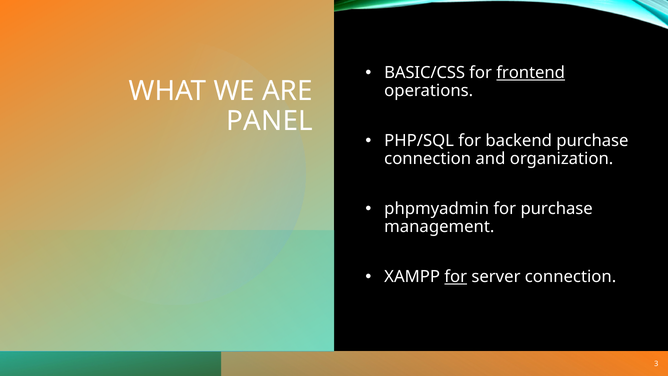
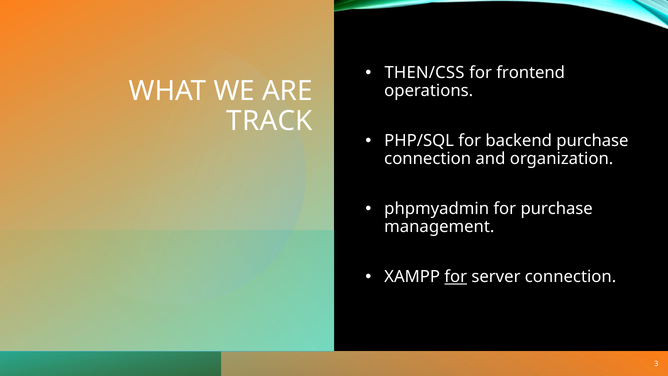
BASIC/CSS: BASIC/CSS -> THEN/CSS
frontend underline: present -> none
PANEL: PANEL -> TRACK
